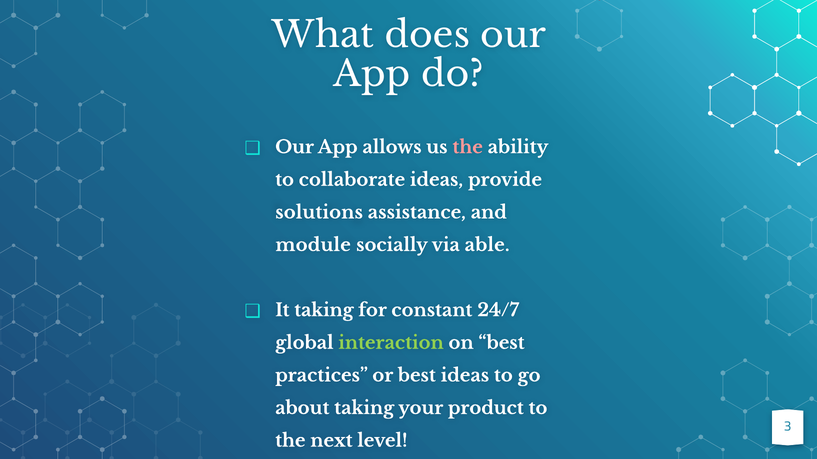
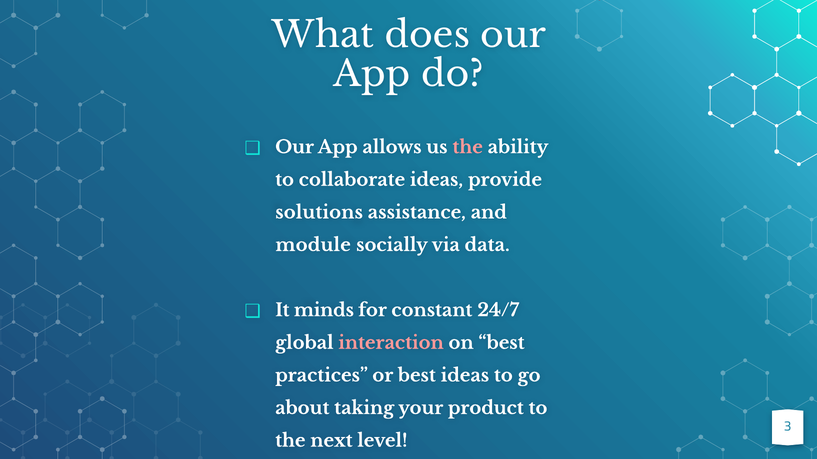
able: able -> data
It taking: taking -> minds
interaction colour: light green -> pink
